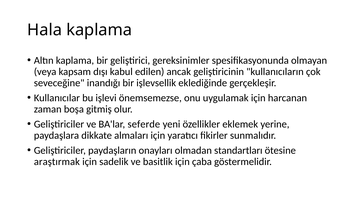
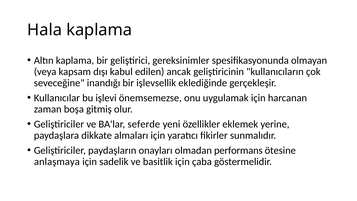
standartları: standartları -> performans
araştırmak: araştırmak -> anlaşmaya
